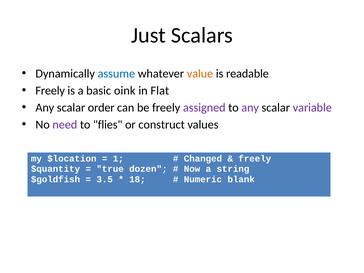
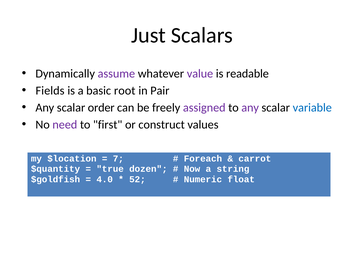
assume colour: blue -> purple
value colour: orange -> purple
Freely at (50, 91): Freely -> Fields
oink: oink -> root
Flat: Flat -> Pair
variable colour: purple -> blue
flies: flies -> first
1: 1 -> 7
Changed: Changed -> Foreach
freely at (255, 159): freely -> carrot
3.5: 3.5 -> 4.0
18: 18 -> 52
blank: blank -> float
